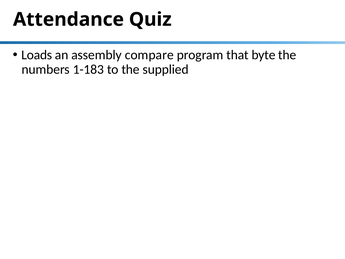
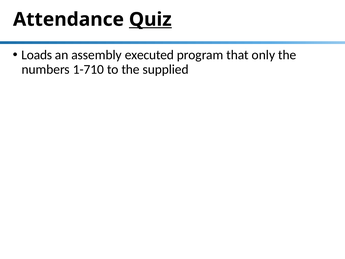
Quiz underline: none -> present
compare: compare -> executed
byte: byte -> only
1-183: 1-183 -> 1-710
